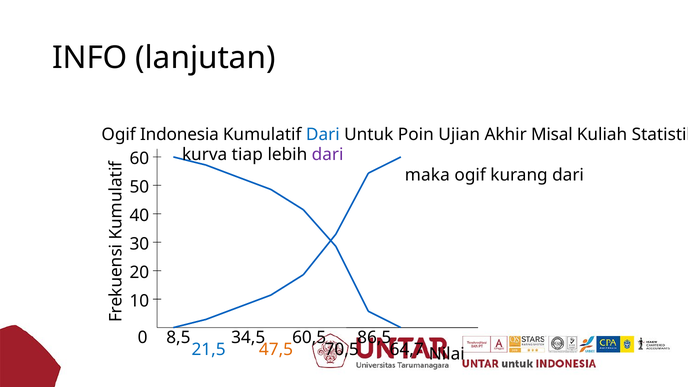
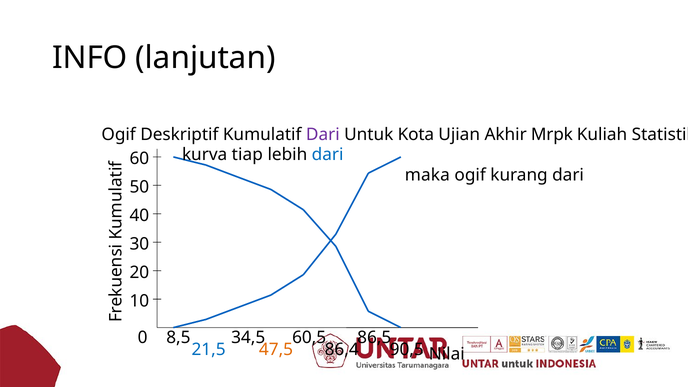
Indonesia: Indonesia -> Deskriptif
Dari at (323, 134) colour: blue -> purple
Poin: Poin -> Kota
Misal: Misal -> Mrpk
dari at (328, 155) colour: purple -> blue
70,5: 70,5 -> 86,4
64,7: 64,7 -> 90,5
